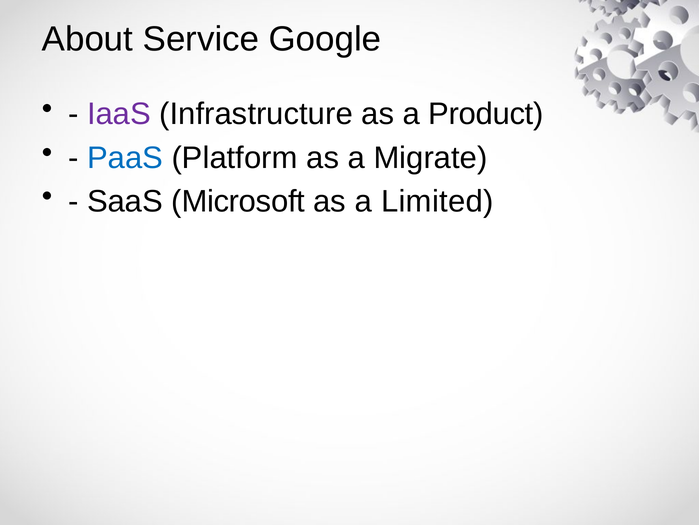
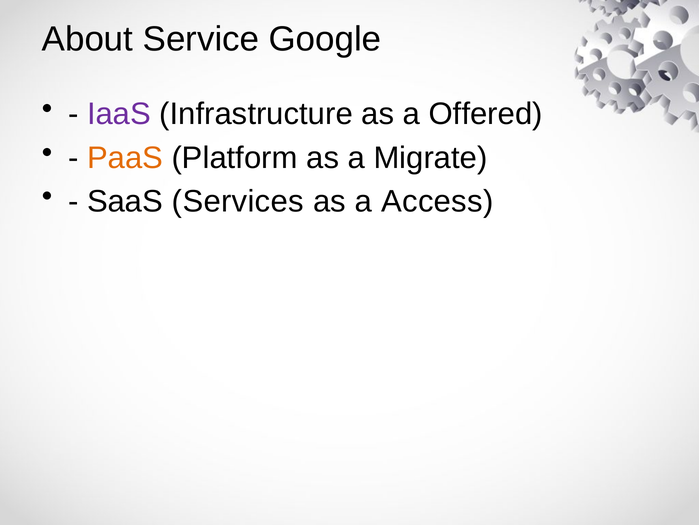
Product: Product -> Offered
PaaS colour: blue -> orange
Microsoft: Microsoft -> Services
Limited: Limited -> Access
